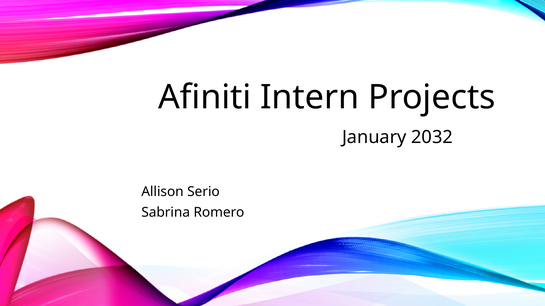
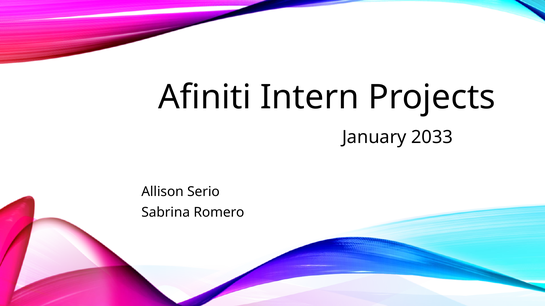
2032: 2032 -> 2033
